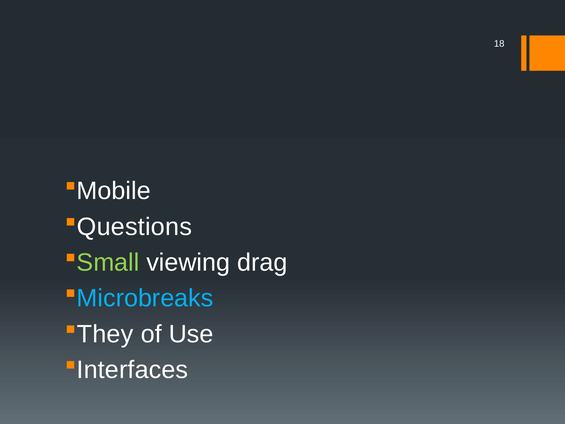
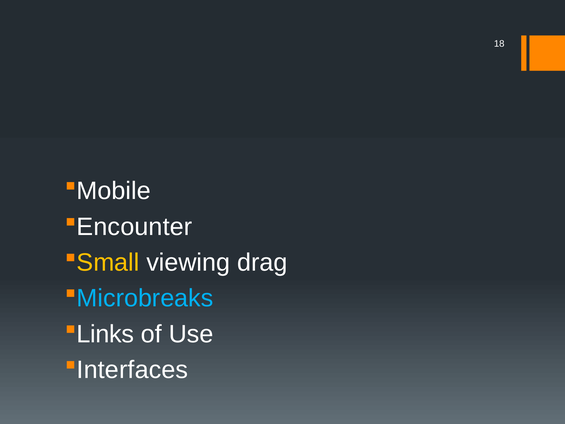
Questions: Questions -> Encounter
Small colour: light green -> yellow
They: They -> Links
